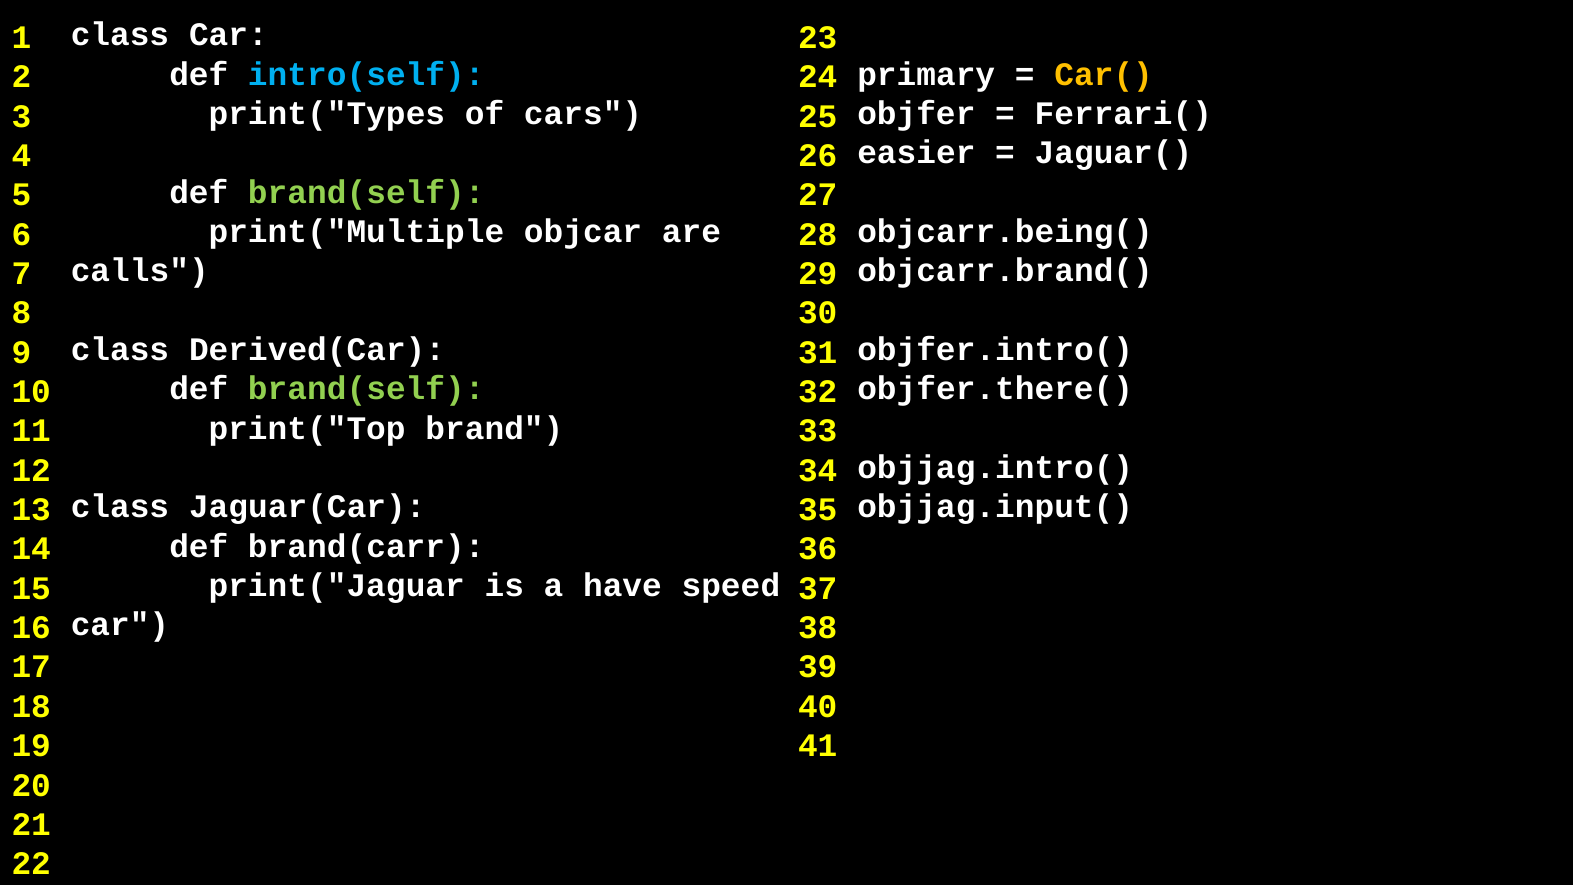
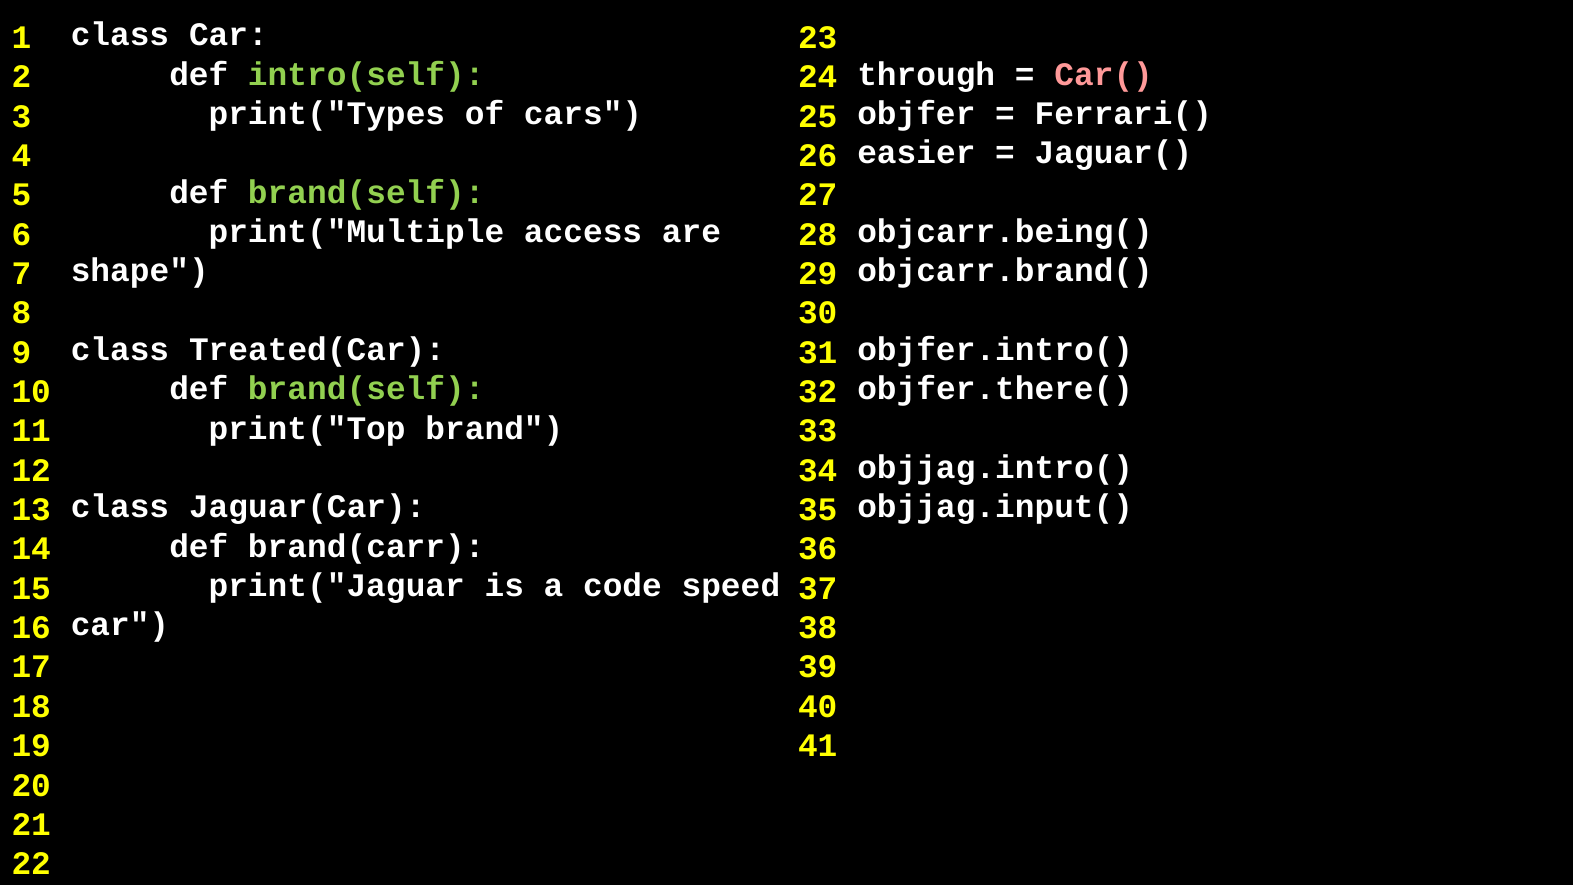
intro(self colour: light blue -> light green
primary: primary -> through
Car( colour: yellow -> pink
objcar: objcar -> access
calls: calls -> shape
Derived(Car: Derived(Car -> Treated(Car
have: have -> code
